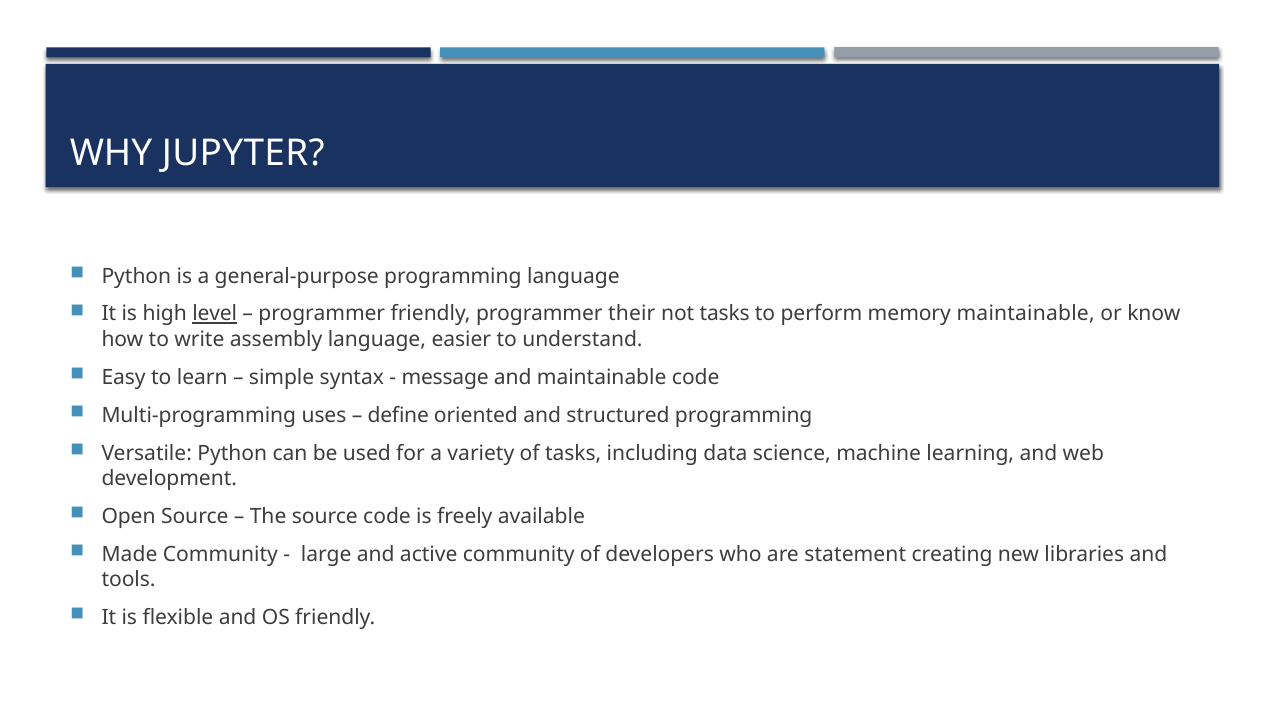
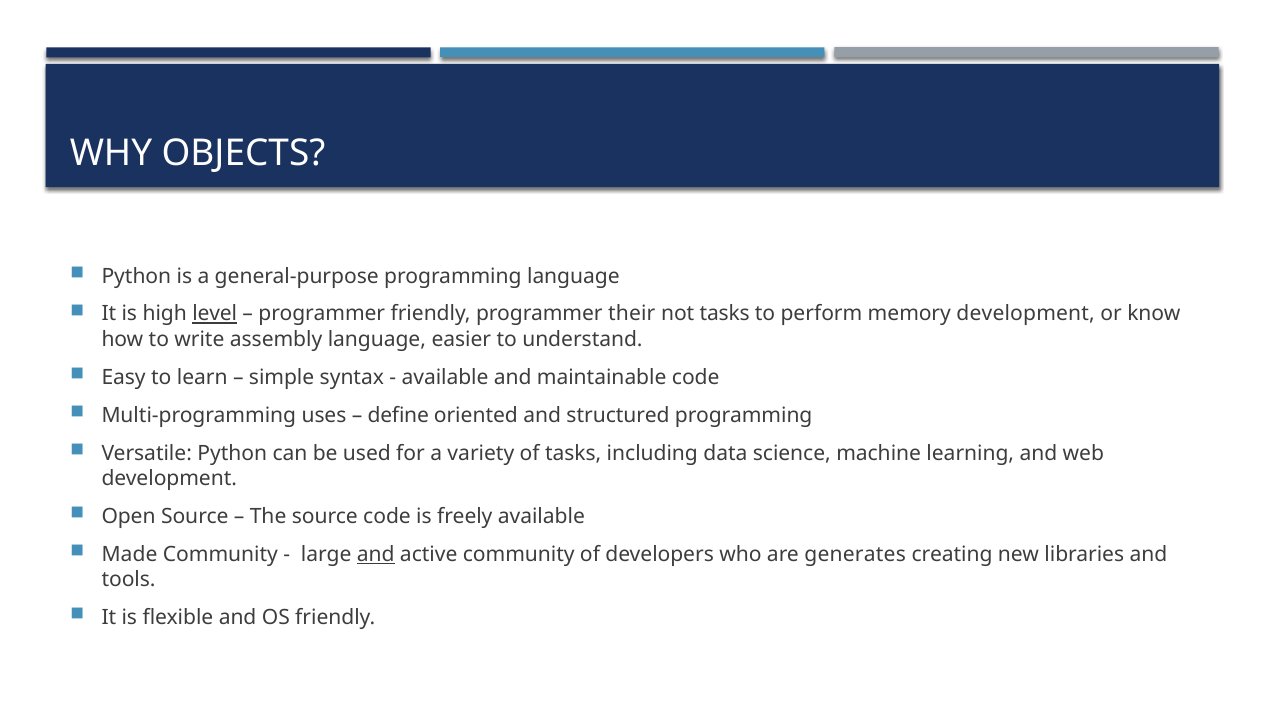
JUPYTER: JUPYTER -> OBJECTS
memory maintainable: maintainable -> development
message at (445, 377): message -> available
and at (376, 554) underline: none -> present
statement: statement -> generates
